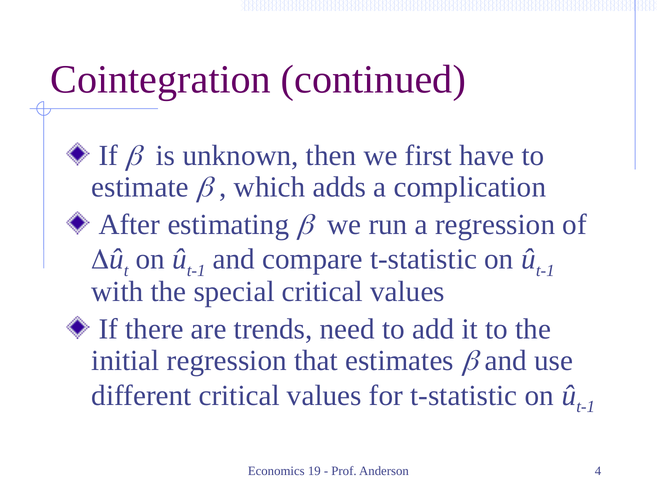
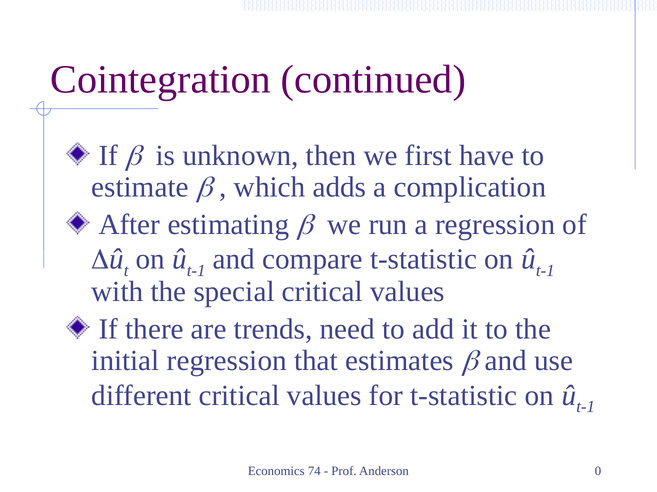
19: 19 -> 74
4: 4 -> 0
